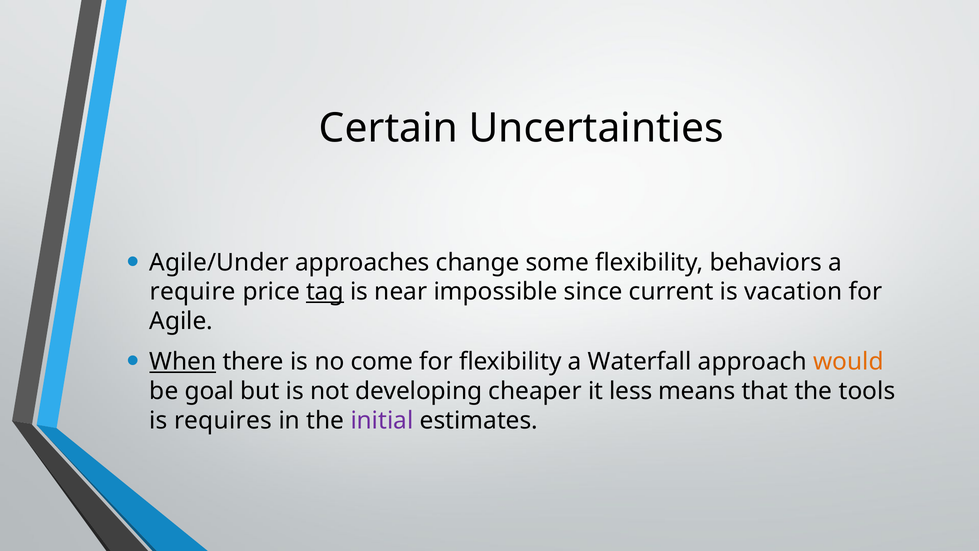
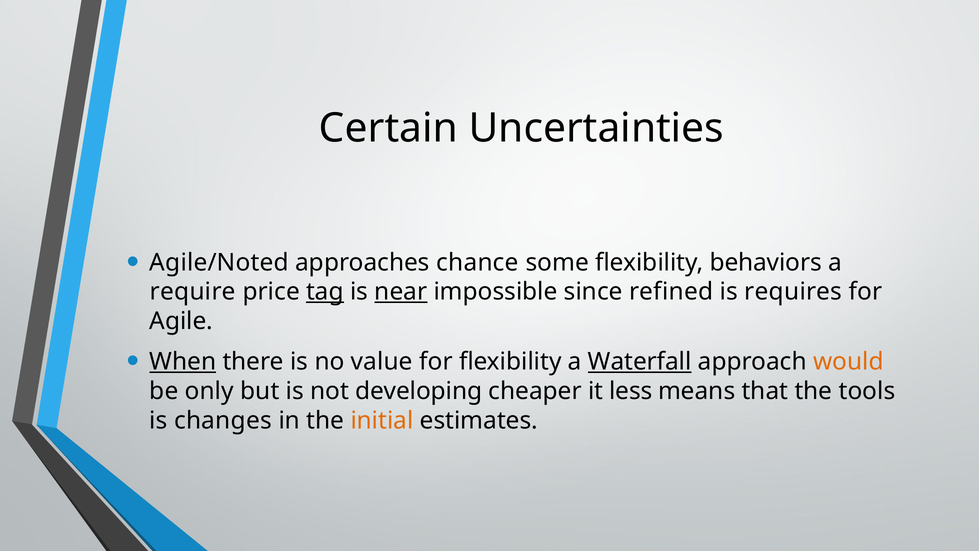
Agile/Under: Agile/Under -> Agile/Noted
change: change -> chance
near underline: none -> present
current: current -> refined
vacation: vacation -> requires
come: come -> value
Waterfall underline: none -> present
goal: goal -> only
requires: requires -> changes
initial colour: purple -> orange
